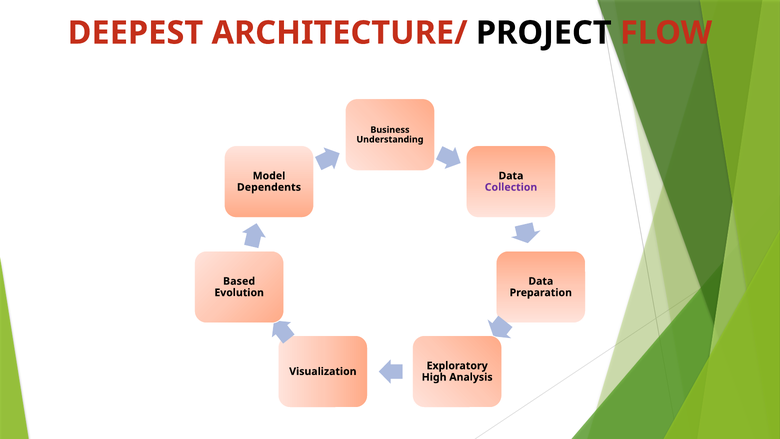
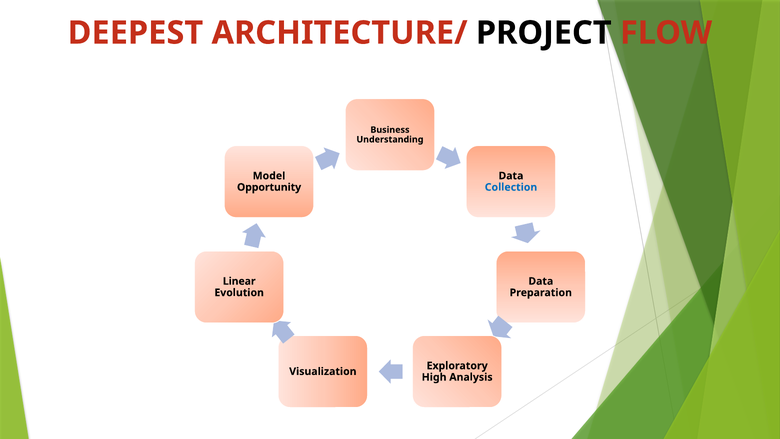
Dependents: Dependents -> Opportunity
Collection colour: purple -> blue
Based: Based -> Linear
